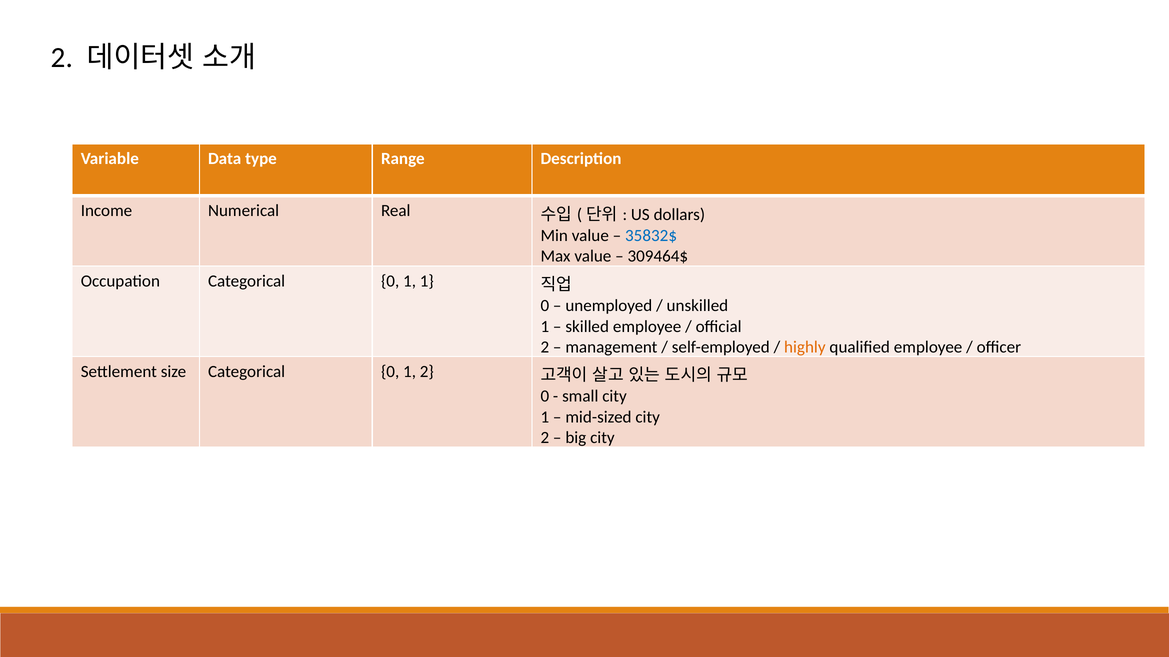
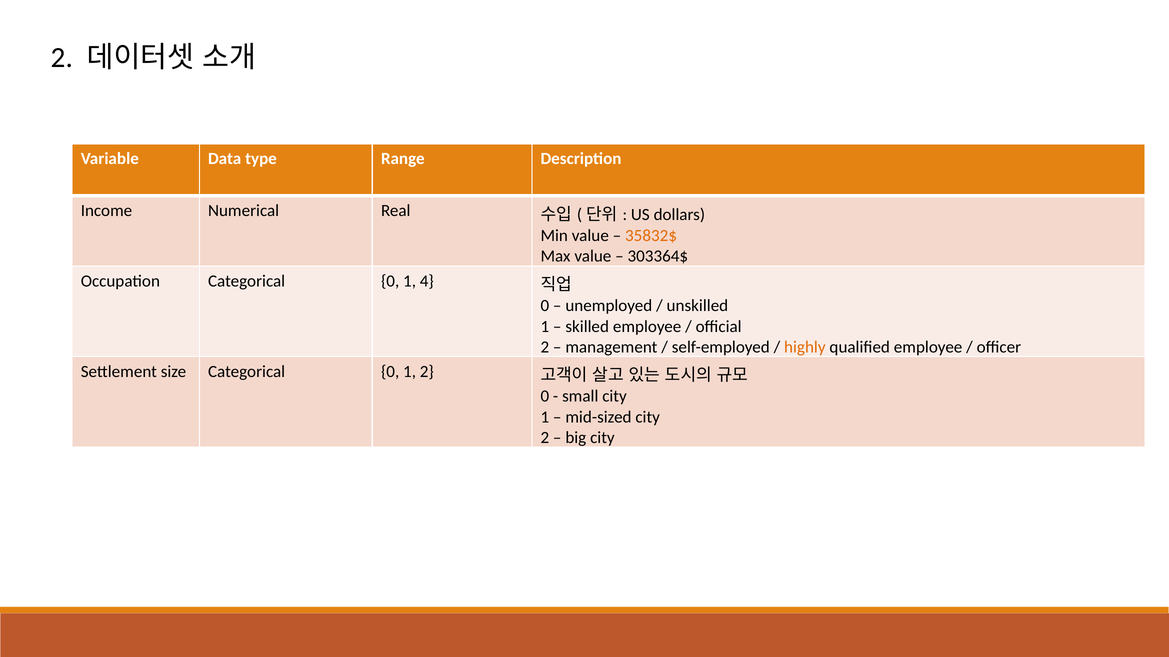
35832$ colour: blue -> orange
309464$: 309464$ -> 303364$
1 1: 1 -> 4
